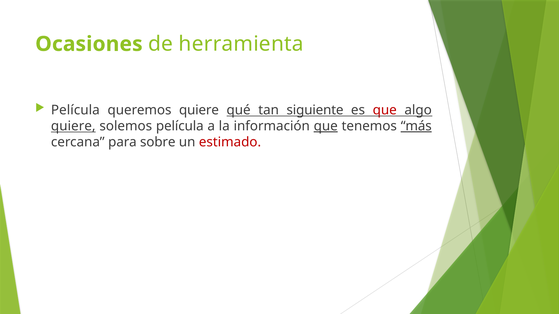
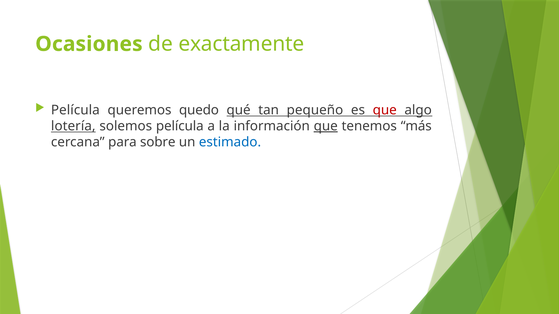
herramienta: herramienta -> exactamente
queremos quiere: quiere -> quedo
siguiente: siguiente -> pequeño
quiere at (73, 126): quiere -> lotería
más underline: present -> none
estimado colour: red -> blue
